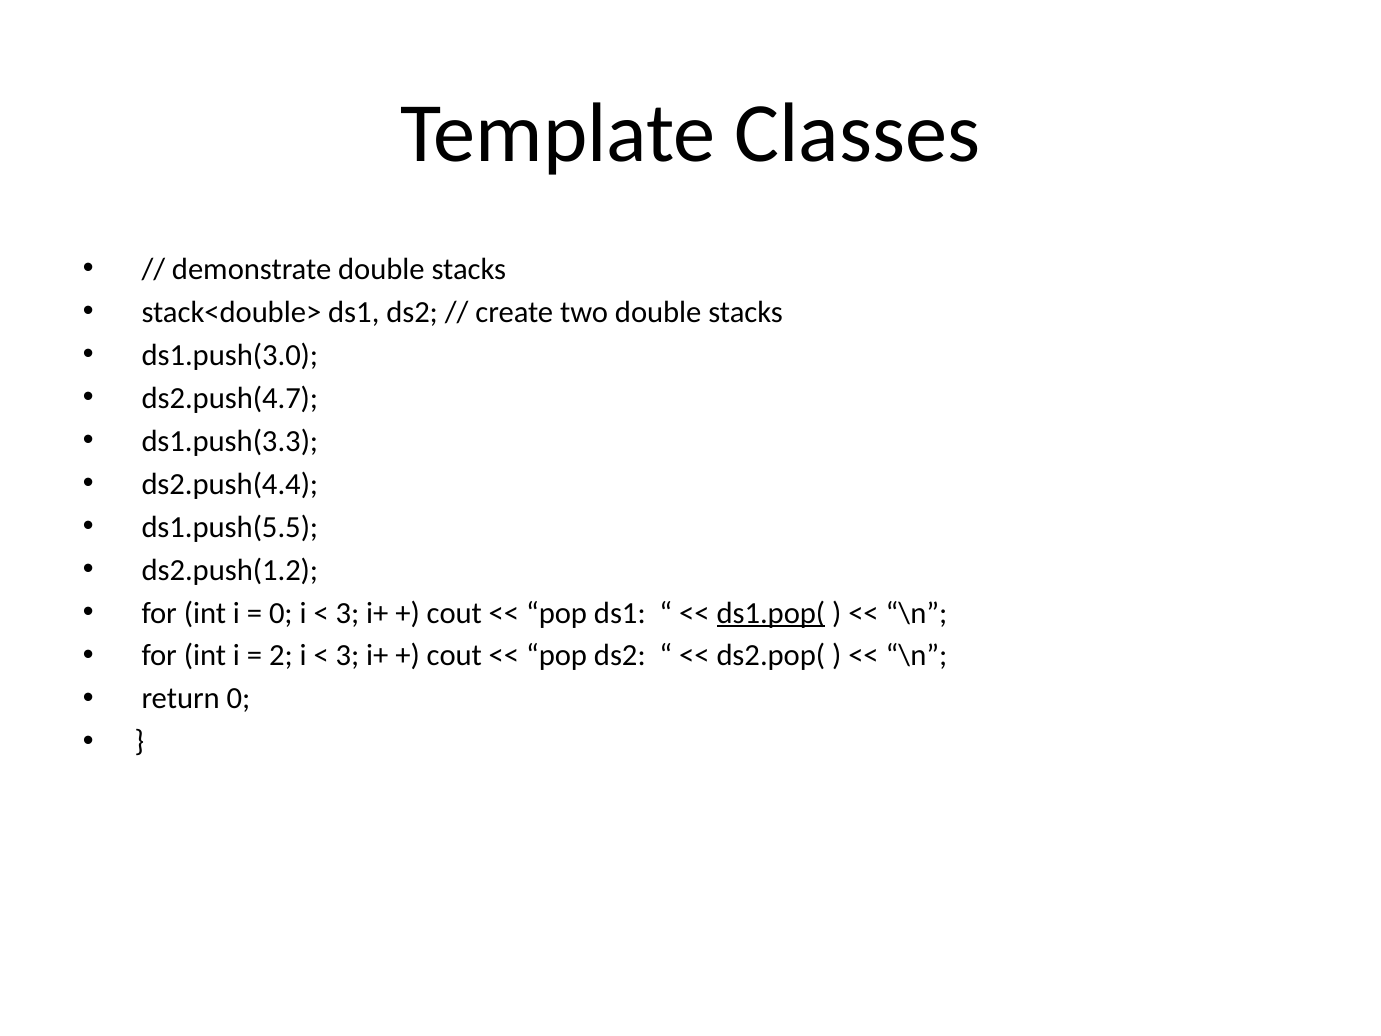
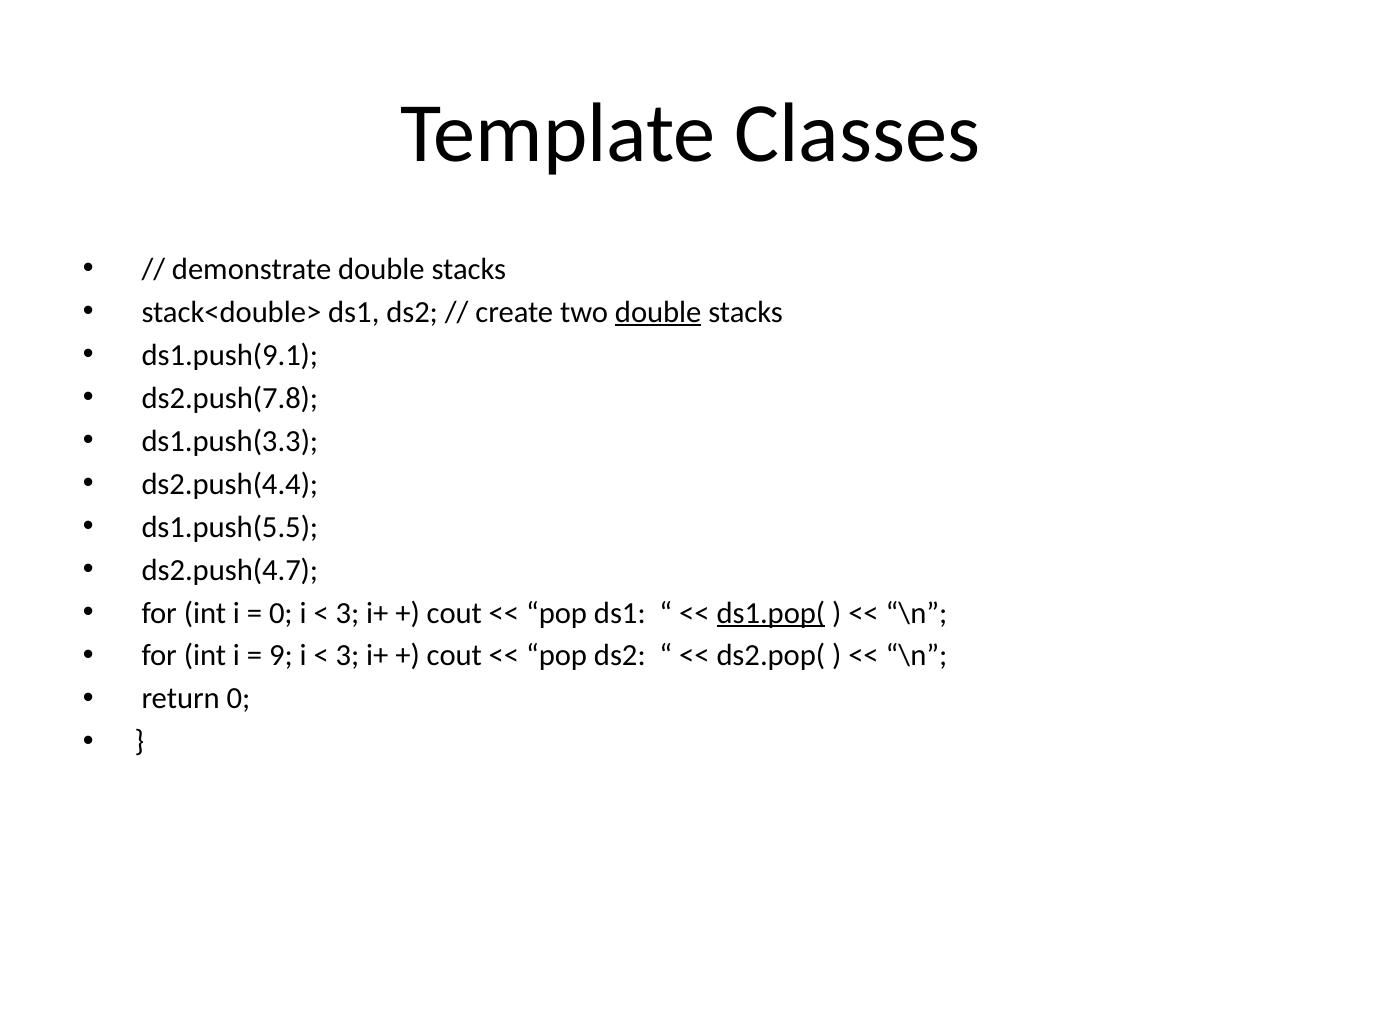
double at (658, 312) underline: none -> present
ds1.push(3.0: ds1.push(3.0 -> ds1.push(9.1
ds2.push(4.7: ds2.push(4.7 -> ds2.push(7.8
ds2.push(1.2: ds2.push(1.2 -> ds2.push(4.7
2: 2 -> 9
